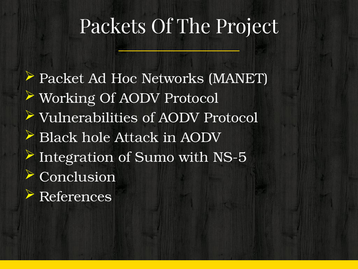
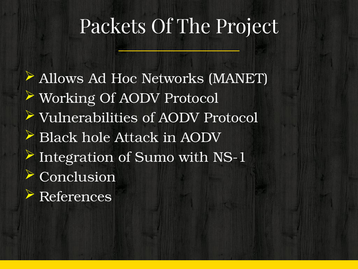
Packet: Packet -> Allows
NS-5: NS-5 -> NS-1
